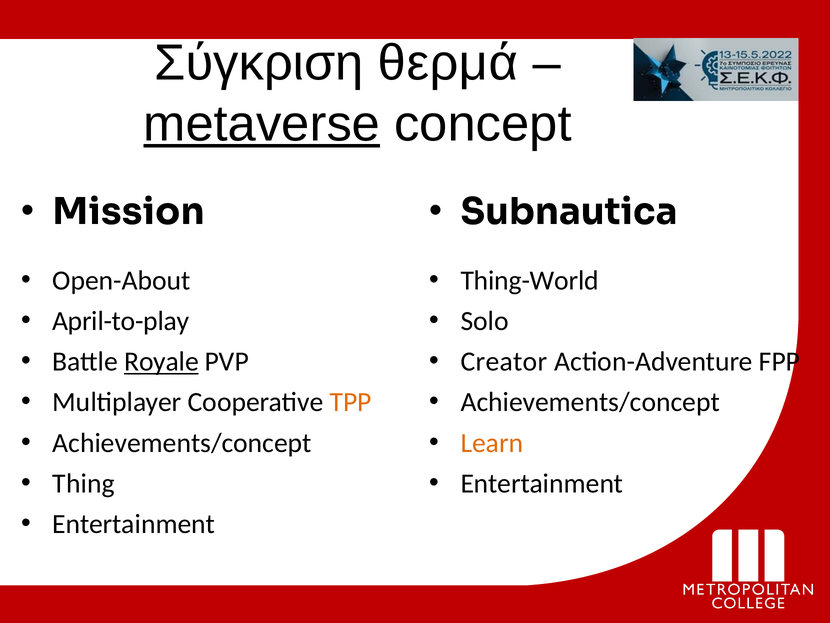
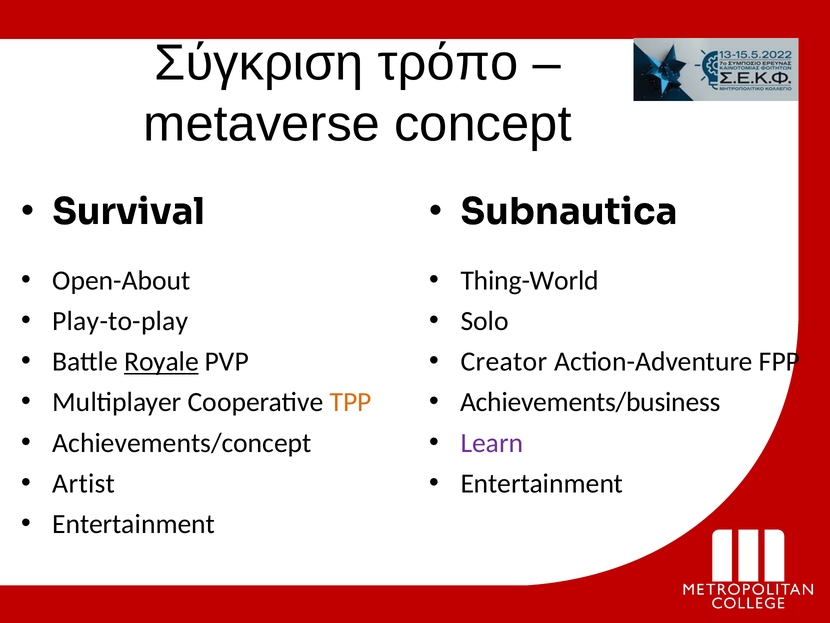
θερμά: θερμά -> τρόπο
metaverse underline: present -> none
Mission: Mission -> Survival
April-to-play: April-to-play -> Play-to-play
Achievements/concept at (590, 402): Achievements/concept -> Achievements/business
Learn colour: orange -> purple
Thing: Thing -> Artist
